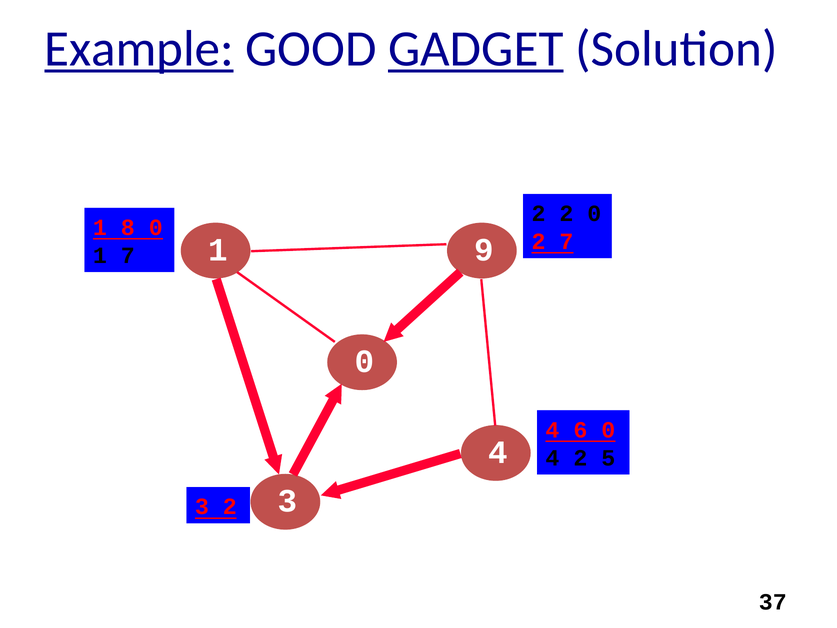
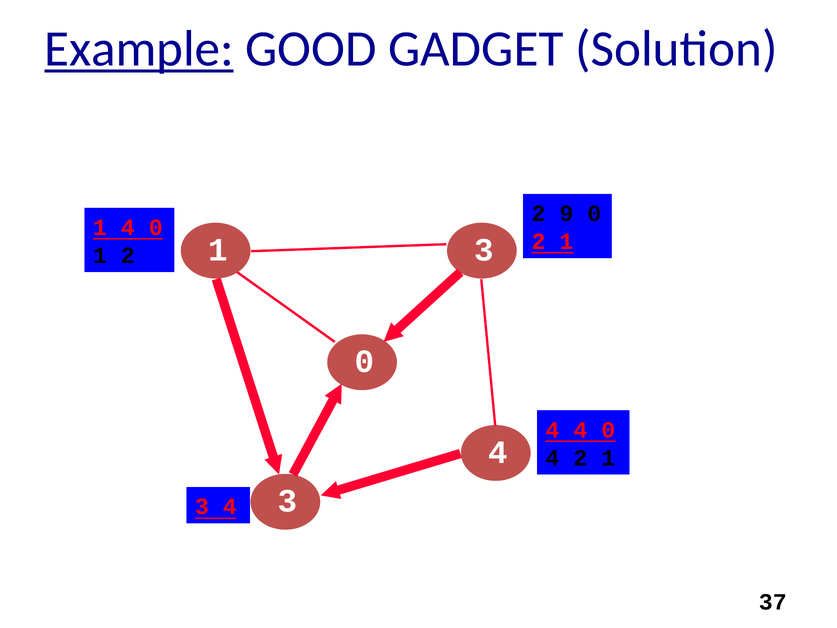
GADGET underline: present -> none
2 2: 2 -> 9
1 8: 8 -> 4
7 at (566, 242): 7 -> 1
9 at (484, 250): 9 -> 3
1 7: 7 -> 2
4 6: 6 -> 4
4 2 5: 5 -> 1
2 at (230, 507): 2 -> 4
